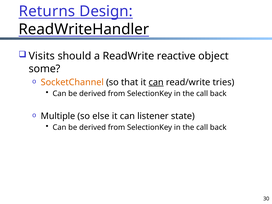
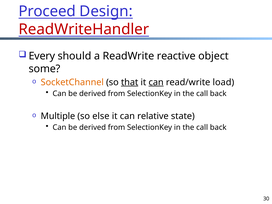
Returns: Returns -> Proceed
ReadWriteHandler colour: black -> red
Visits: Visits -> Every
that underline: none -> present
tries: tries -> load
listener: listener -> relative
